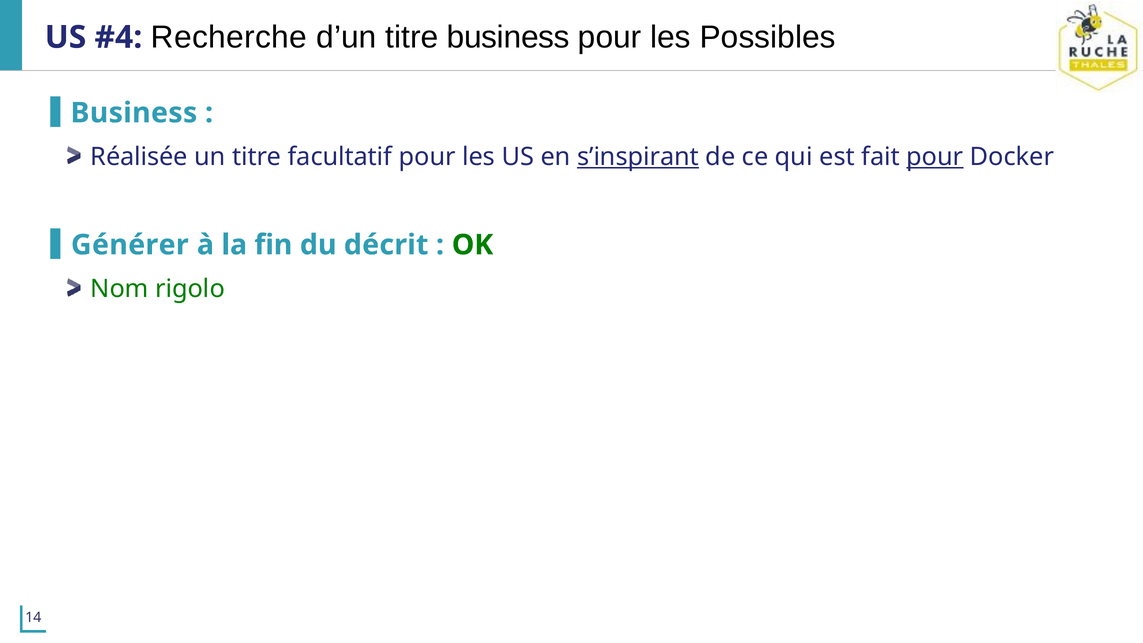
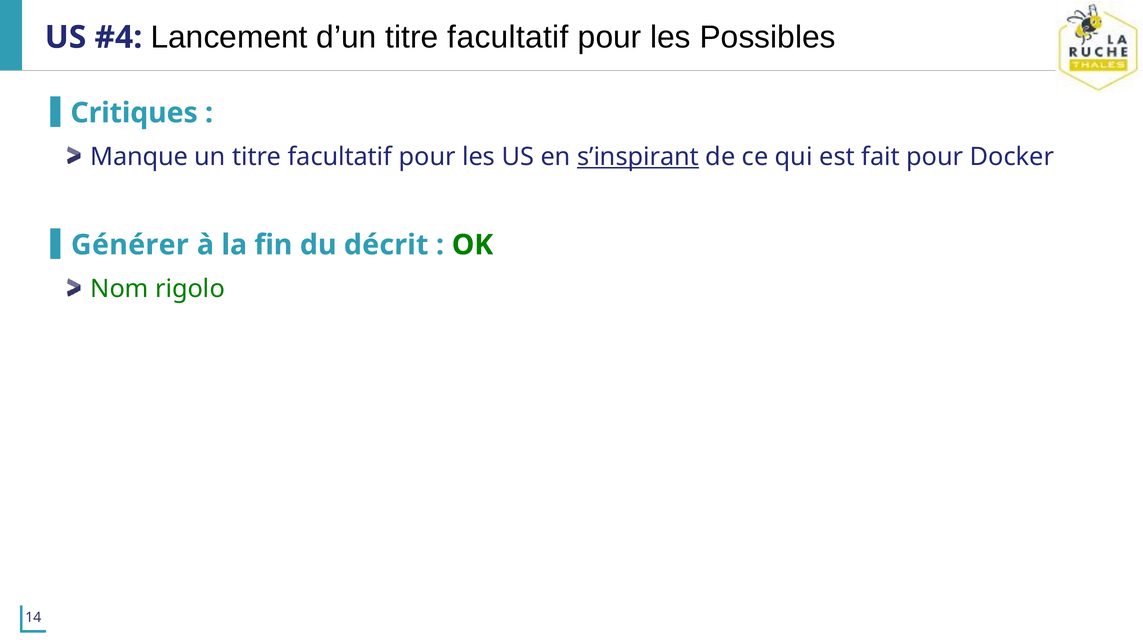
Recherche: Recherche -> Lancement
d’un titre business: business -> facultatif
Business at (134, 113): Business -> Critiques
Réalisée: Réalisée -> Manque
pour at (935, 157) underline: present -> none
